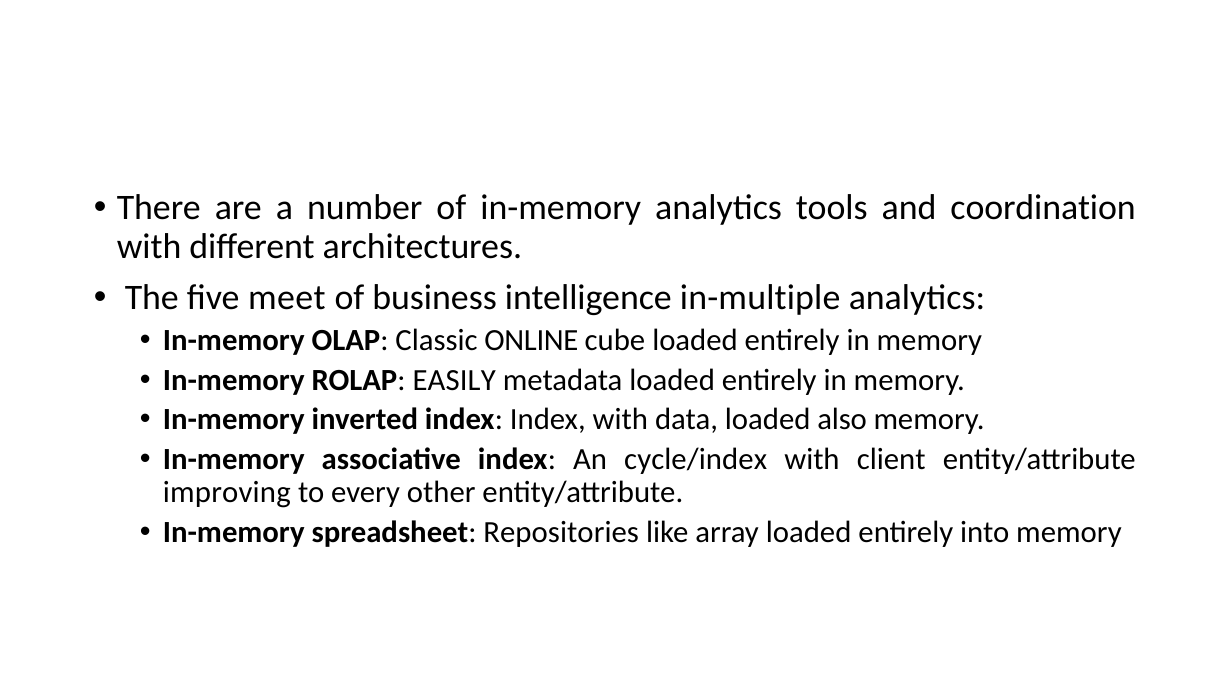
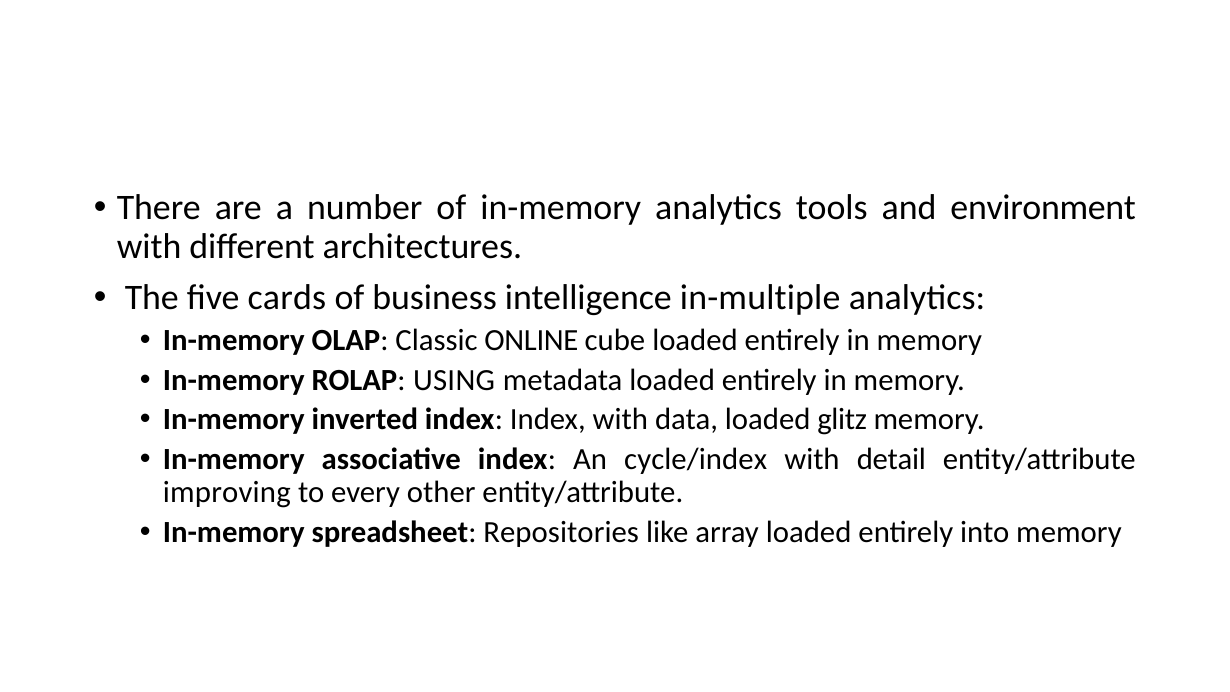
coordination: coordination -> environment
meet: meet -> cards
EASILY: EASILY -> USING
also: also -> glitz
client: client -> detail
